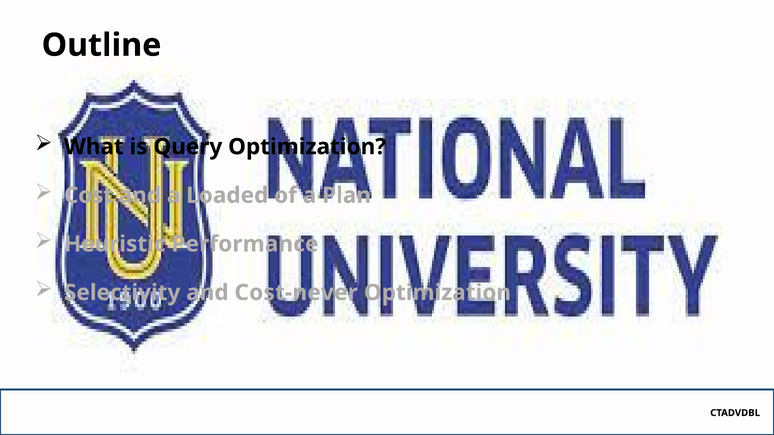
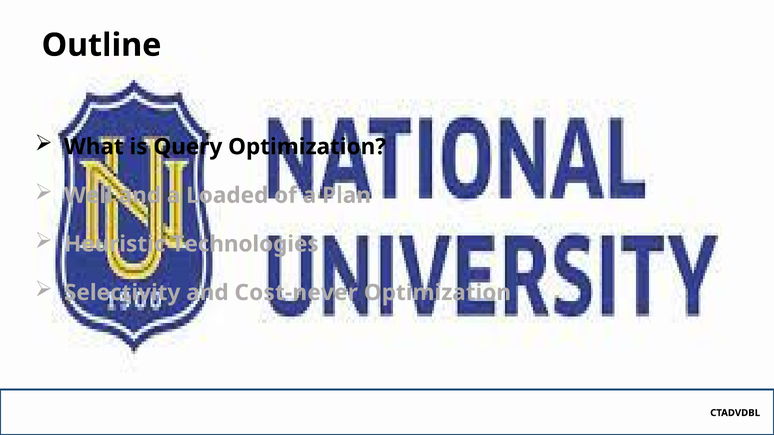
Cost: Cost -> Well
Performance: Performance -> Technologies
